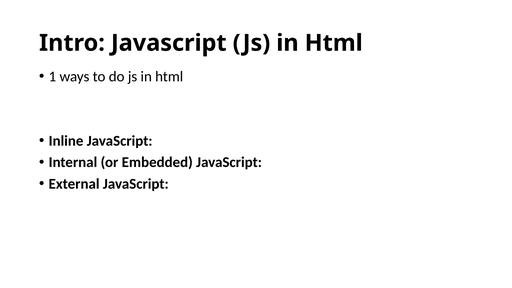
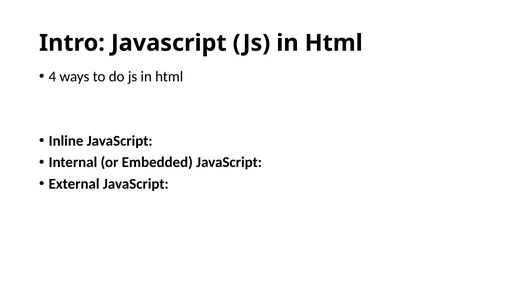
1: 1 -> 4
